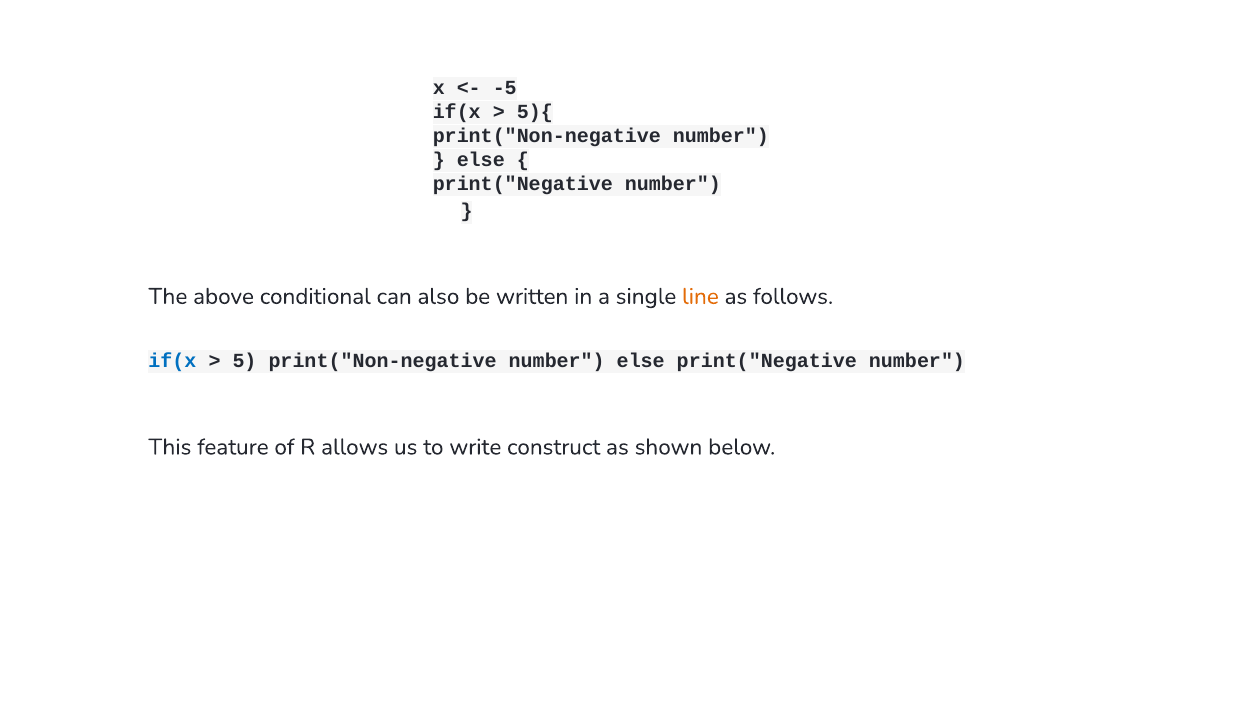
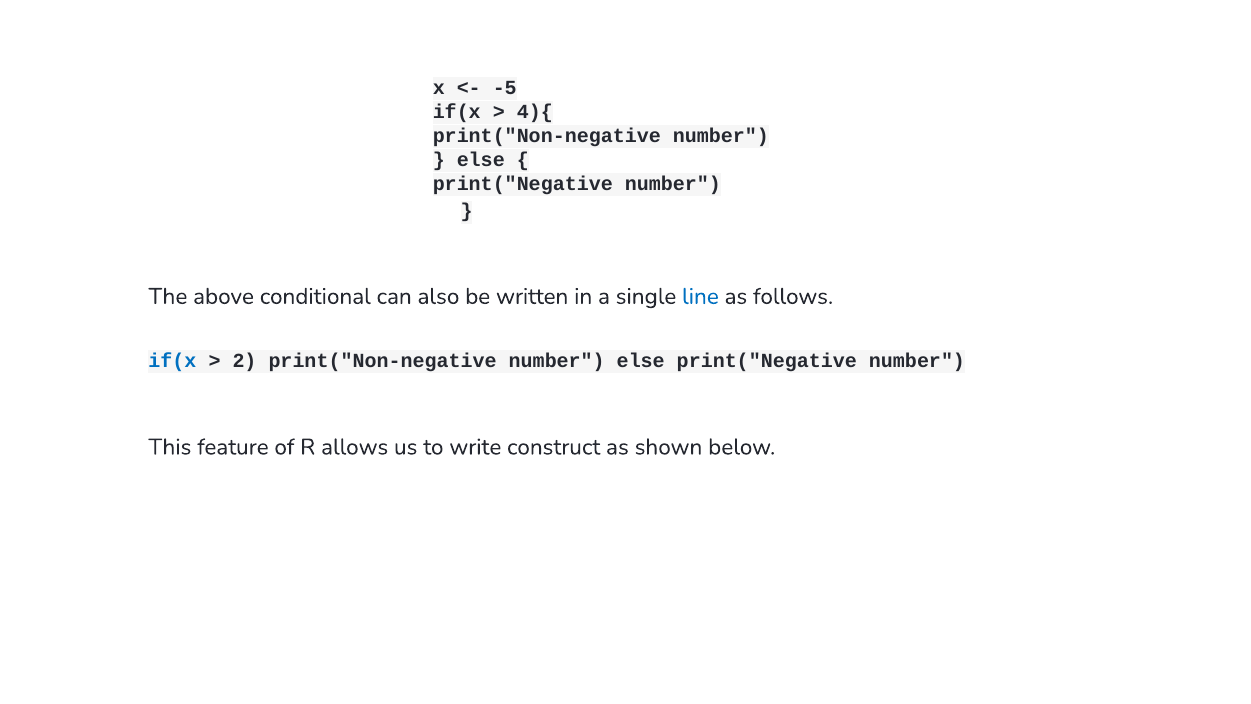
5){: 5){ -> 4){
line colour: orange -> blue
5: 5 -> 2
